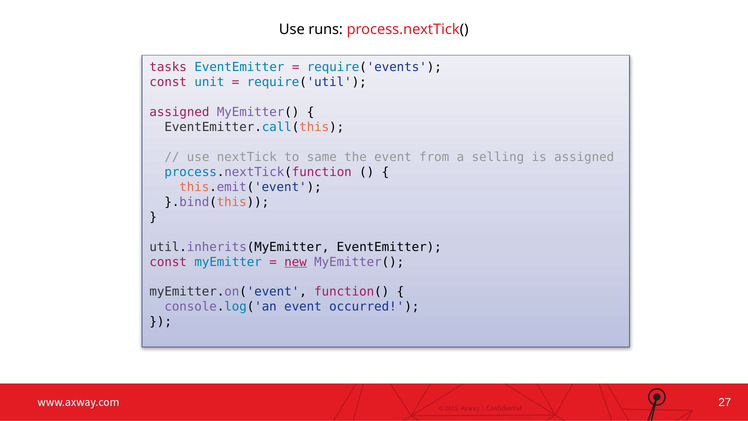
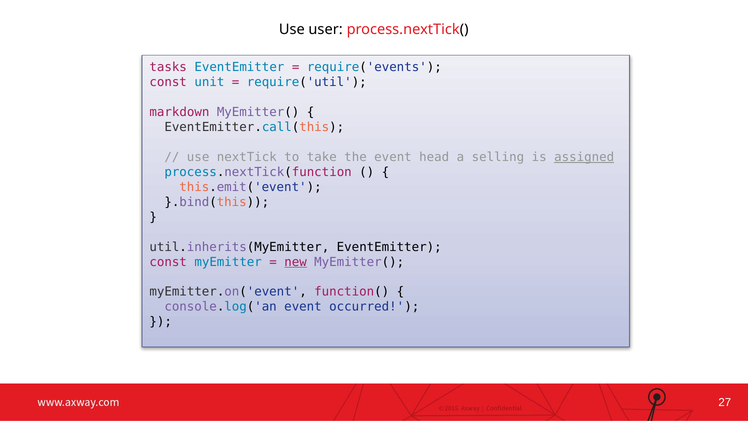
runs: runs -> user
assigned at (179, 112): assigned -> markdown
same: same -> take
from: from -> head
assigned at (584, 157) underline: none -> present
